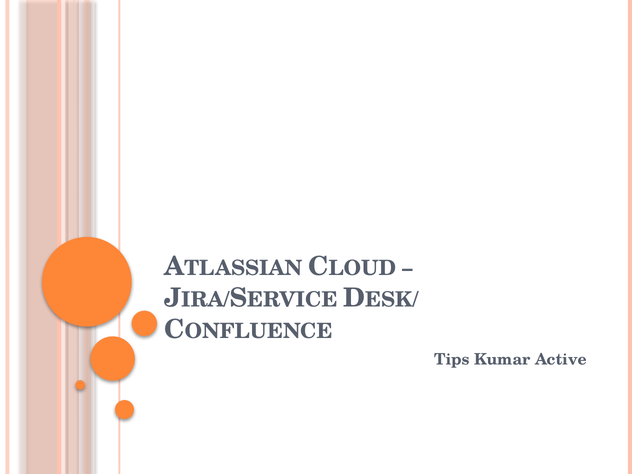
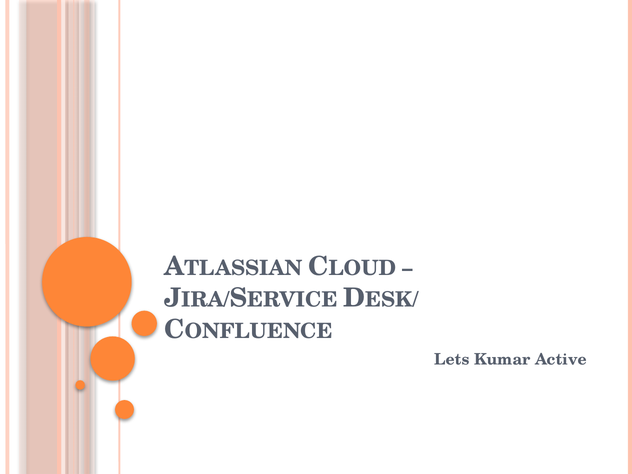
Tips: Tips -> Lets
